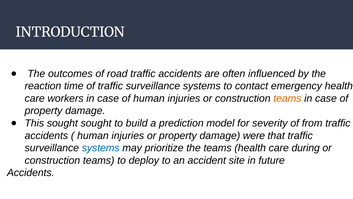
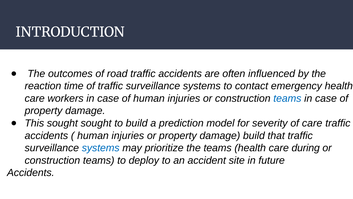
teams at (287, 98) colour: orange -> blue
of from: from -> care
damage were: were -> build
